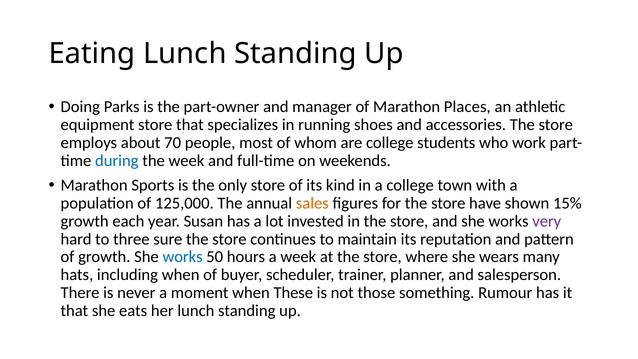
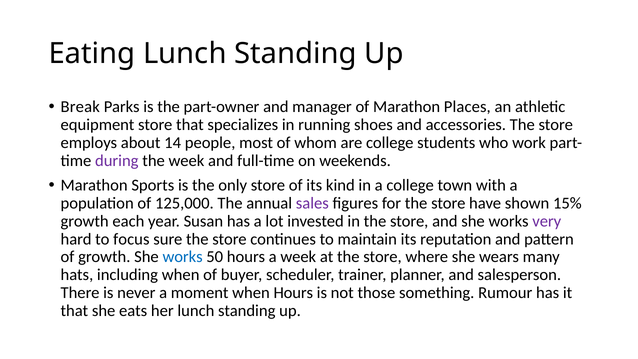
Doing: Doing -> Break
70: 70 -> 14
during colour: blue -> purple
sales colour: orange -> purple
three: three -> focus
when These: These -> Hours
